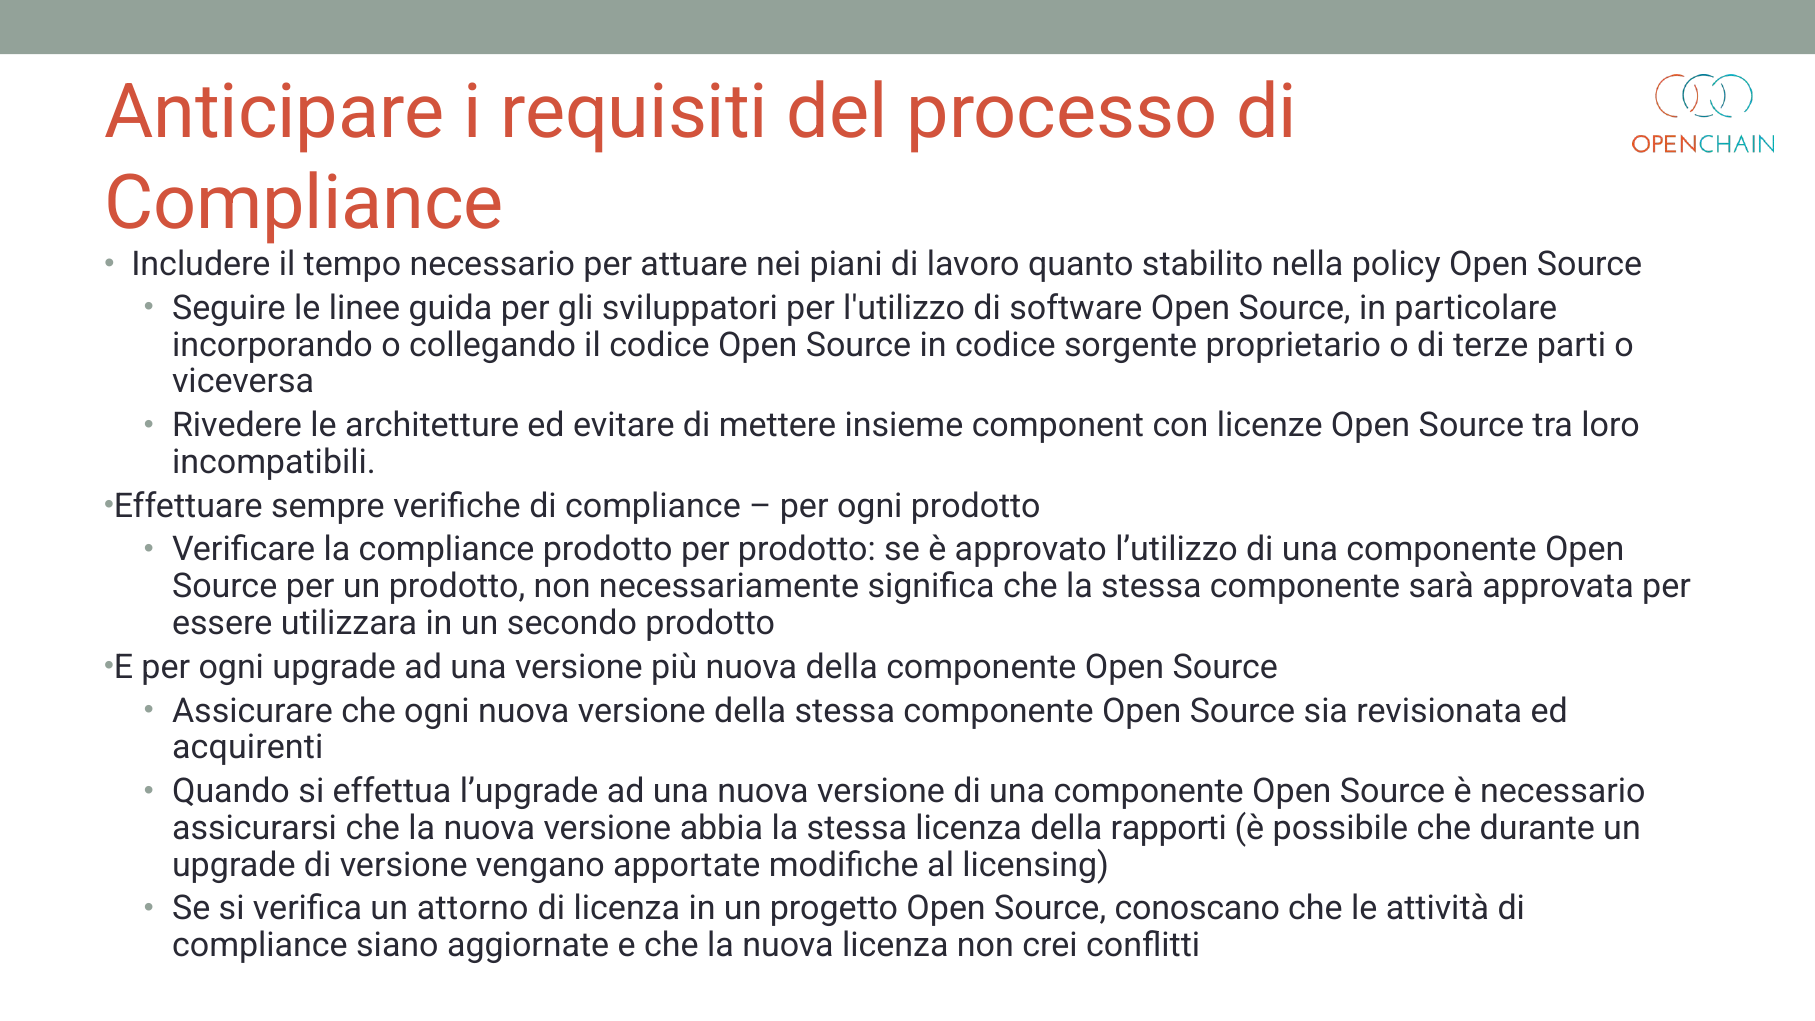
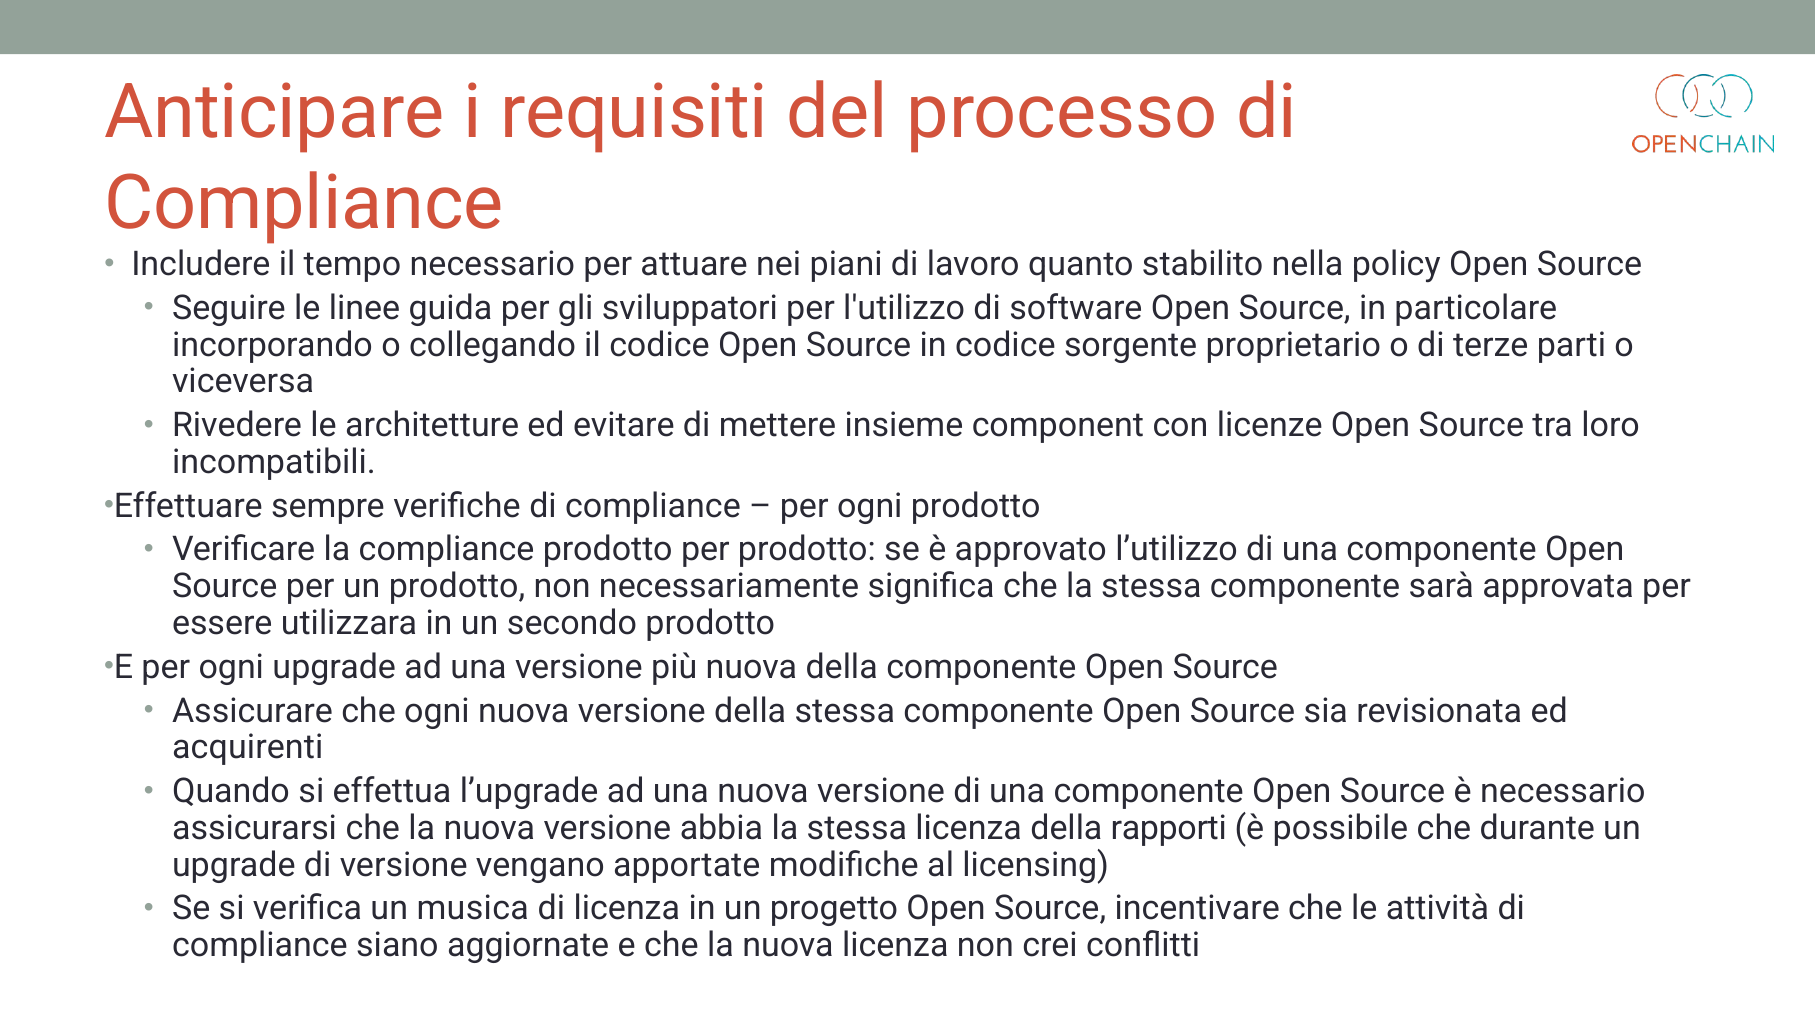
attorno: attorno -> musica
conoscano: conoscano -> incentivare
